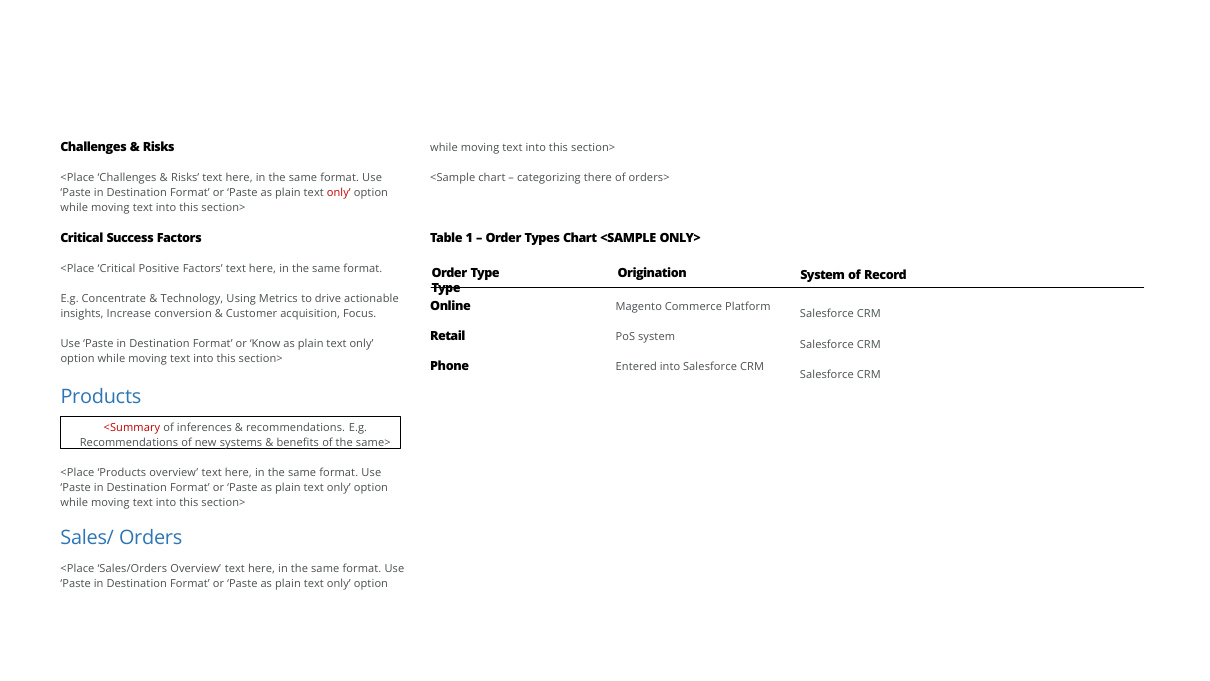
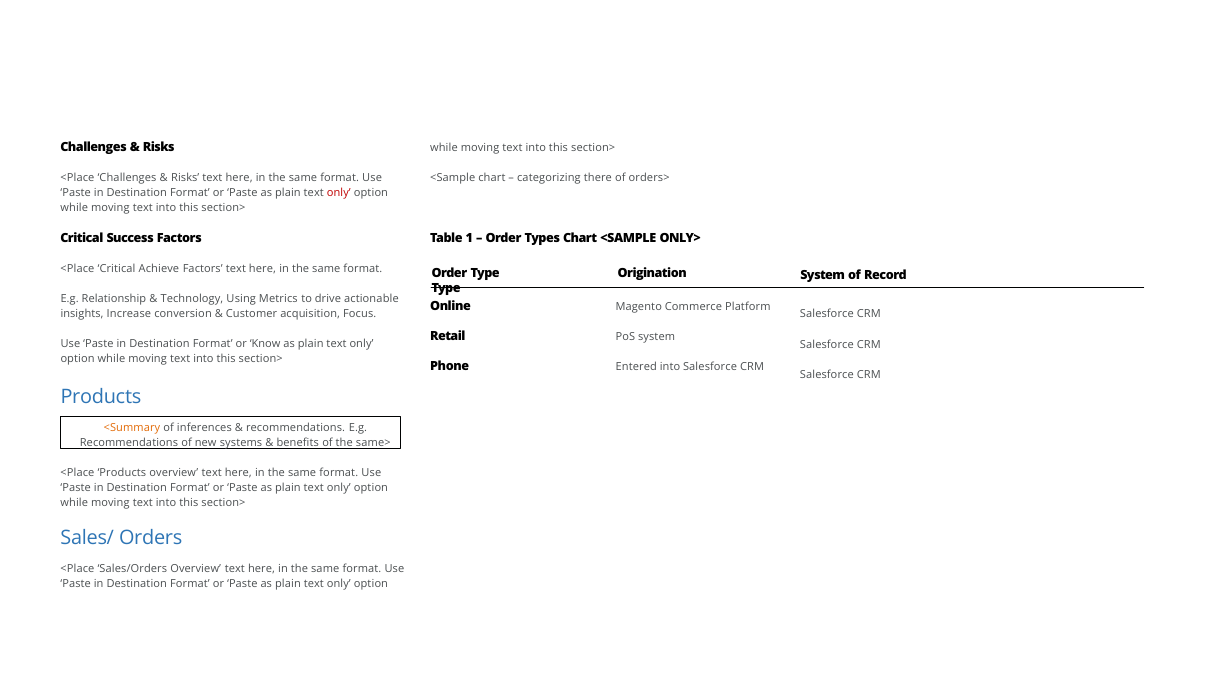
Positive: Positive -> Achieve
Concentrate: Concentrate -> Relationship
<Summary colour: red -> orange
